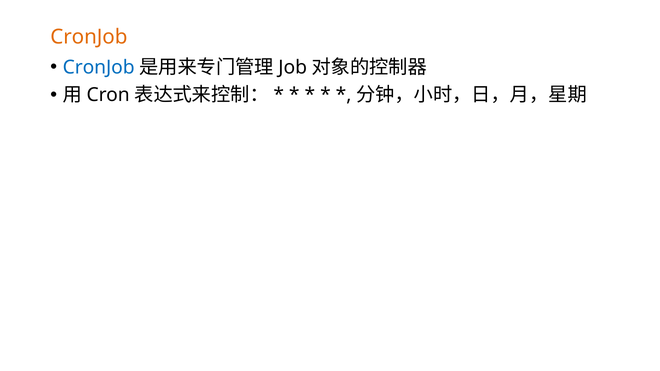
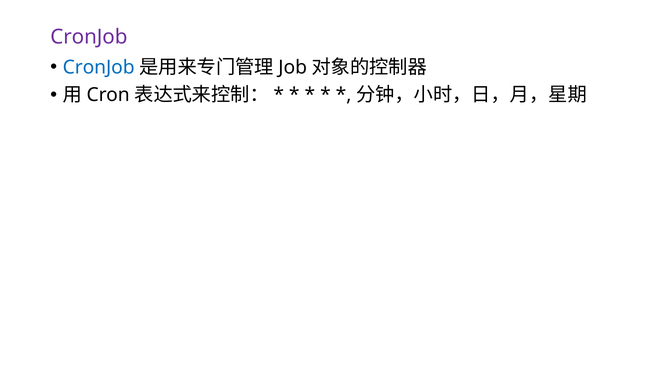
CronJob at (89, 37) colour: orange -> purple
